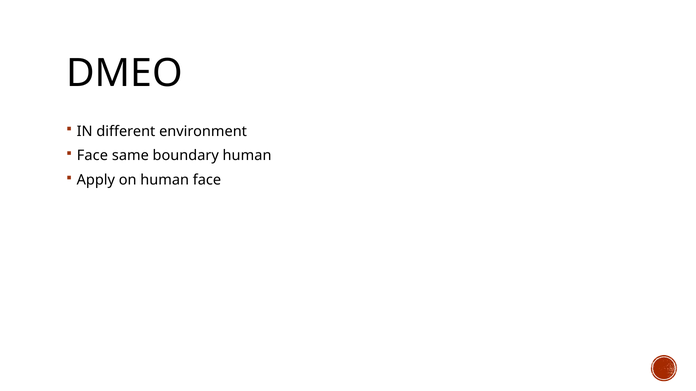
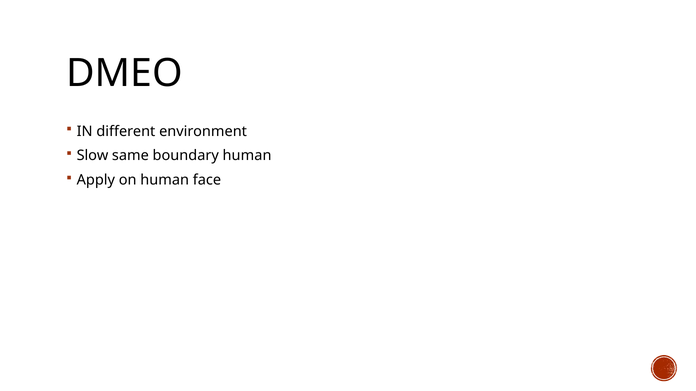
Face at (92, 156): Face -> Slow
